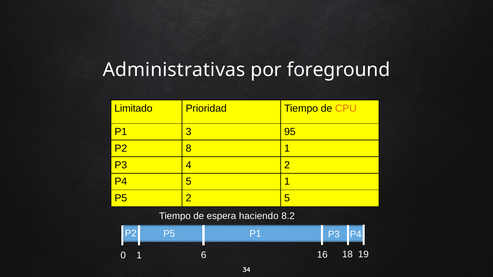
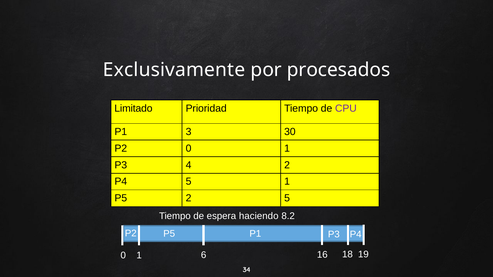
Administrativas: Administrativas -> Exclusivamente
foreground: foreground -> procesados
CPU colour: orange -> purple
95: 95 -> 30
8 at (189, 149): 8 -> 0
